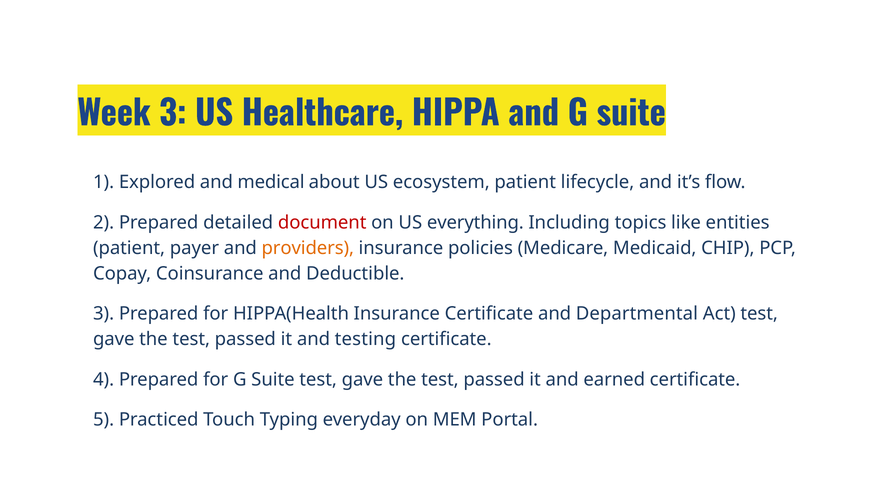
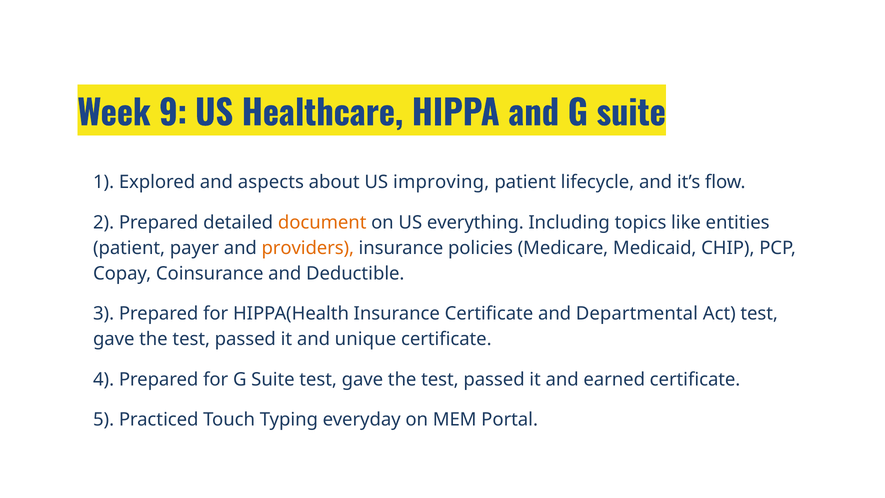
Week 3: 3 -> 9
medical: medical -> aspects
ecosystem: ecosystem -> improving
document colour: red -> orange
testing: testing -> unique
